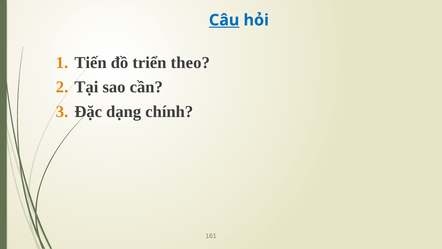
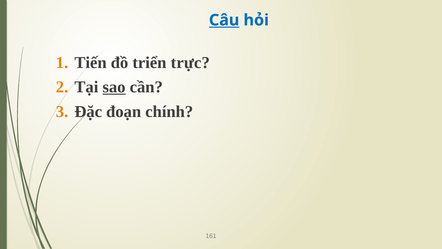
theo: theo -> trực
sao underline: none -> present
dạng: dạng -> đoạn
